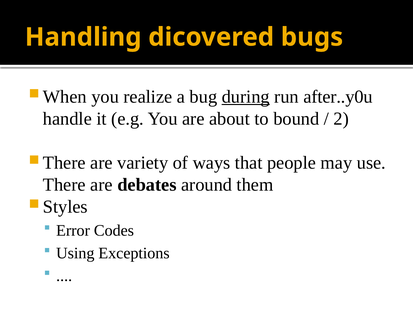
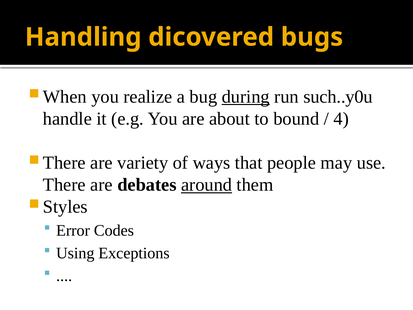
after..y0u: after..y0u -> such..y0u
2: 2 -> 4
around underline: none -> present
